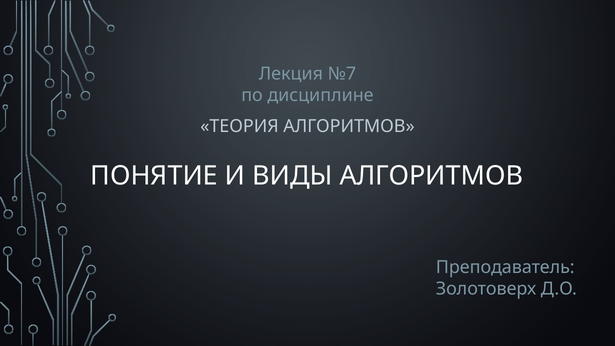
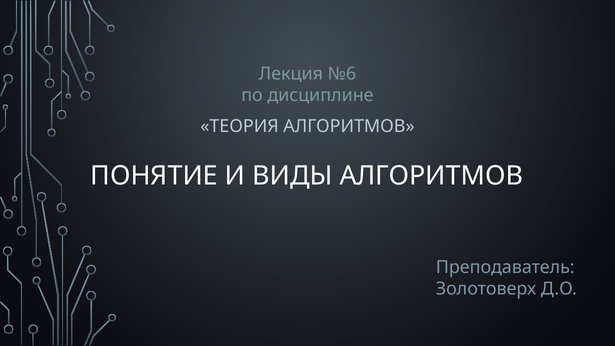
№7: №7 -> №6
